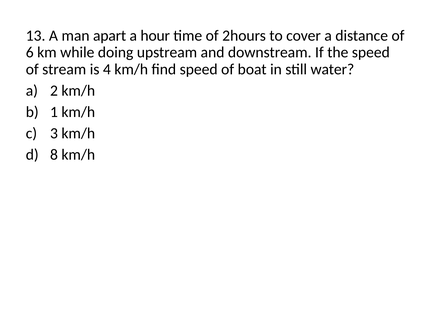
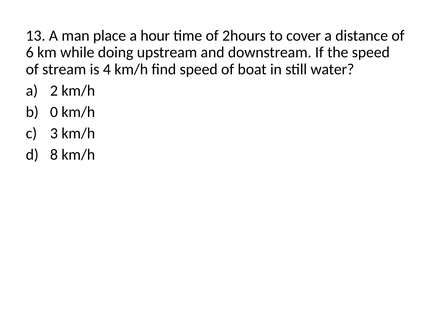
apart: apart -> place
1: 1 -> 0
